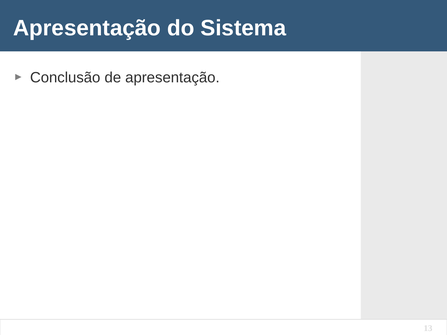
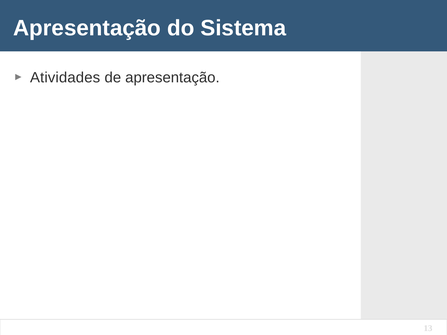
Conclusão: Conclusão -> Atividades
